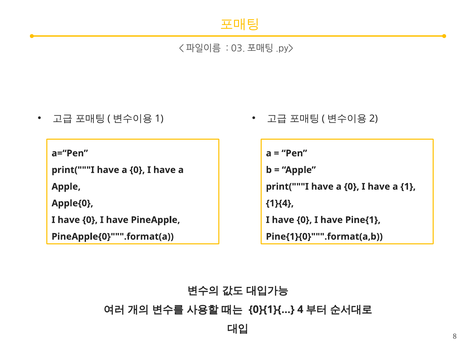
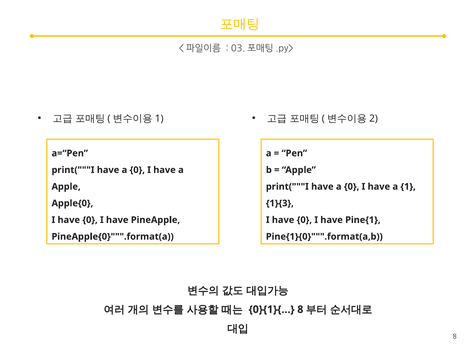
1}{4: 1}{4 -> 1}{3
0}{1}{… 4: 4 -> 8
